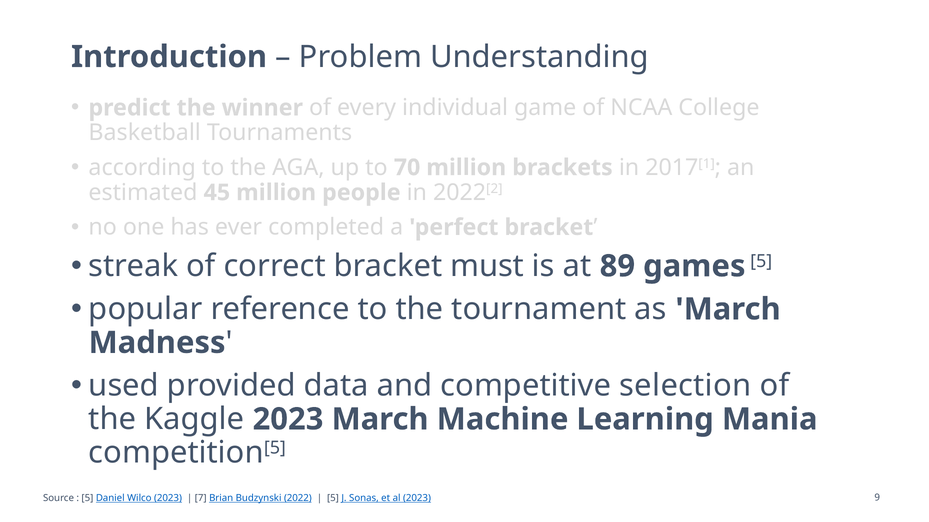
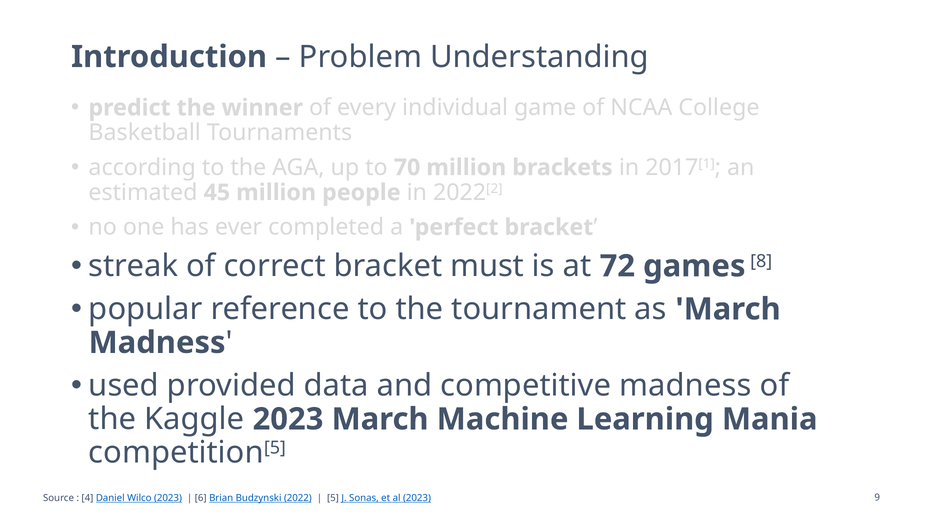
89: 89 -> 72
games 5: 5 -> 8
competitive selection: selection -> madness
5 at (87, 499): 5 -> 4
7: 7 -> 6
